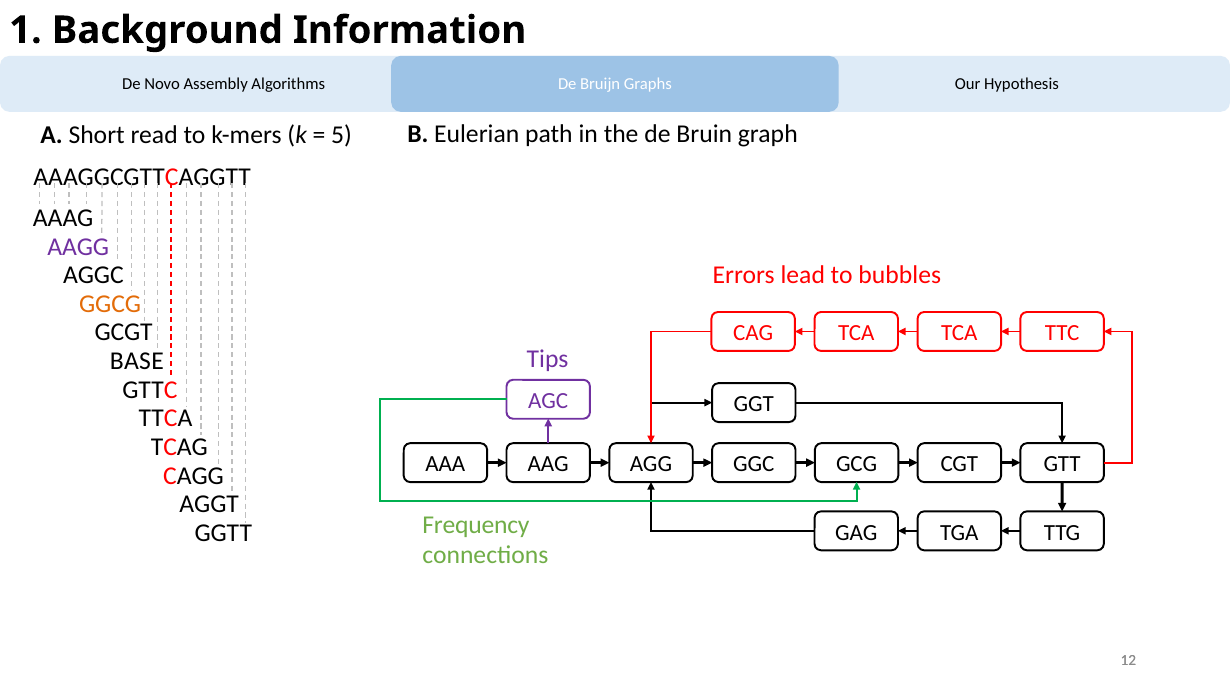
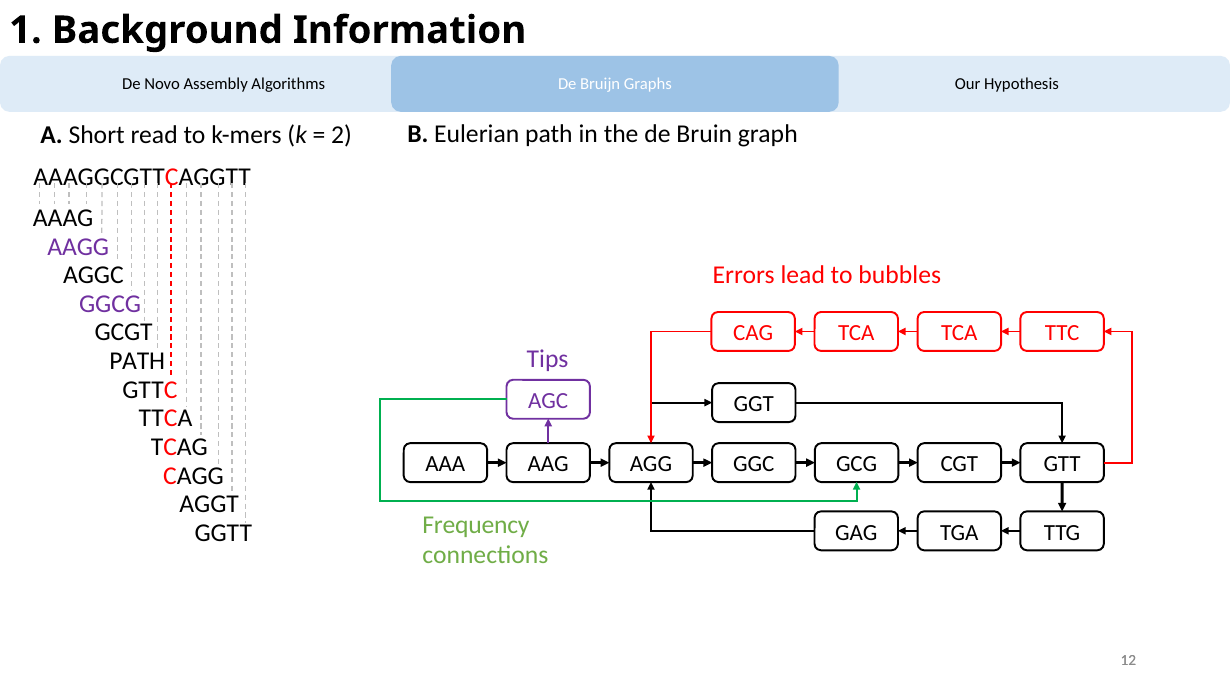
5: 5 -> 2
GGCG colour: orange -> purple
BASE at (137, 361): BASE -> PATH
